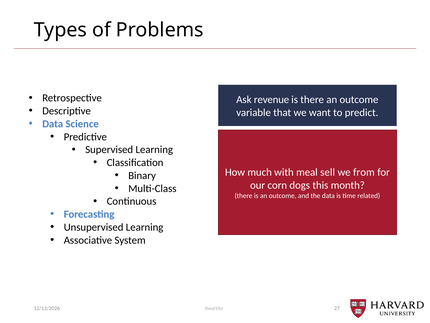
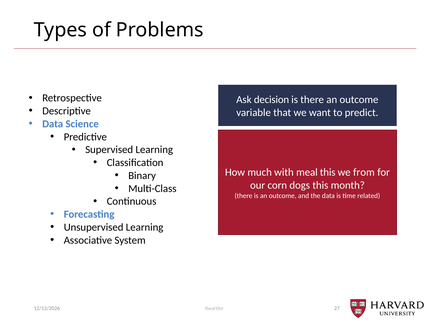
revenue: revenue -> decision
meal sell: sell -> this
